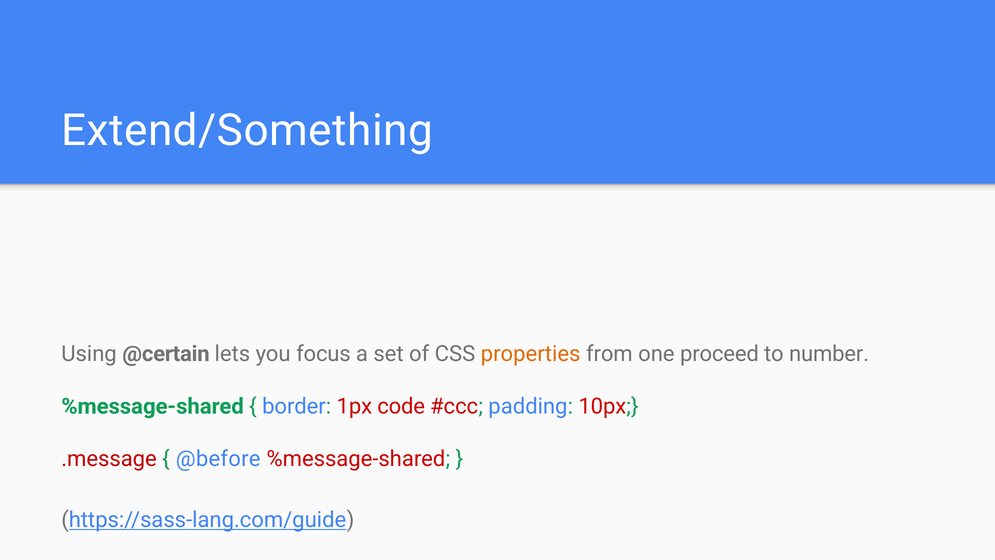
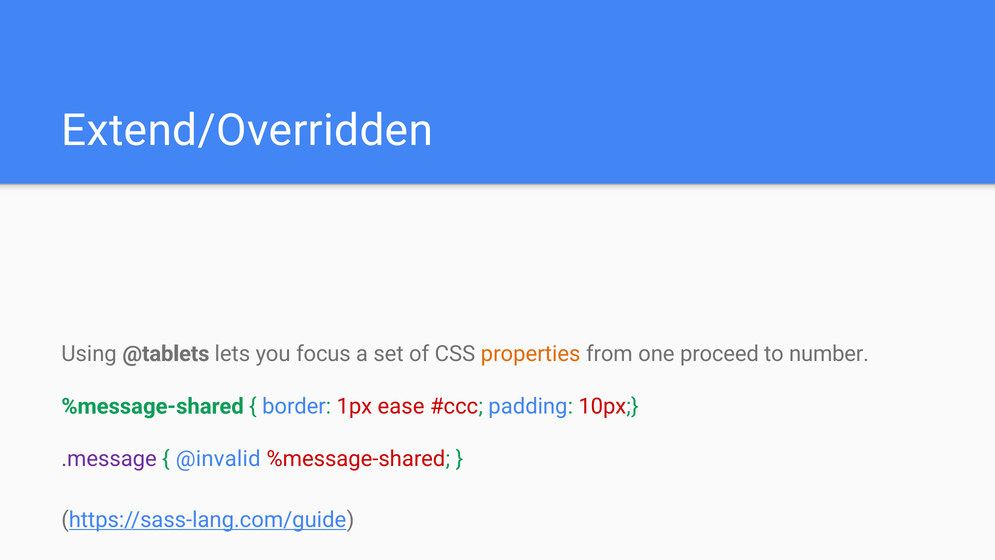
Extend/Something: Extend/Something -> Extend/Overridden
@certain: @certain -> @tablets
code: code -> ease
.message colour: red -> purple
@before: @before -> @invalid
